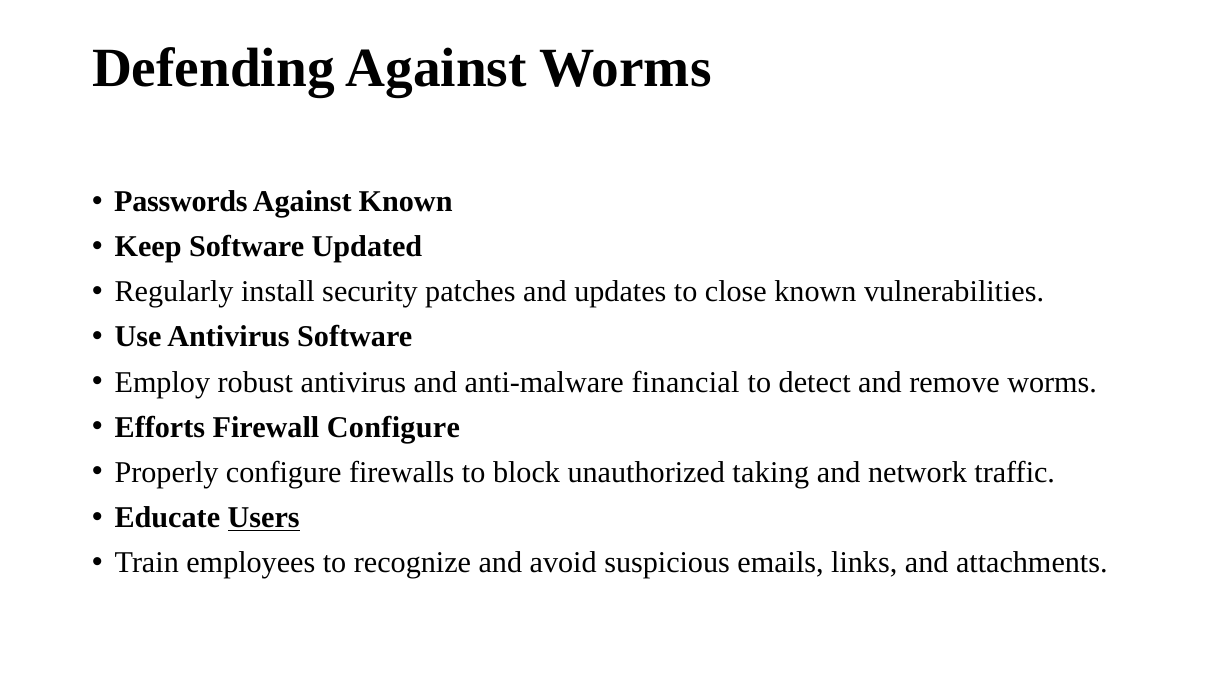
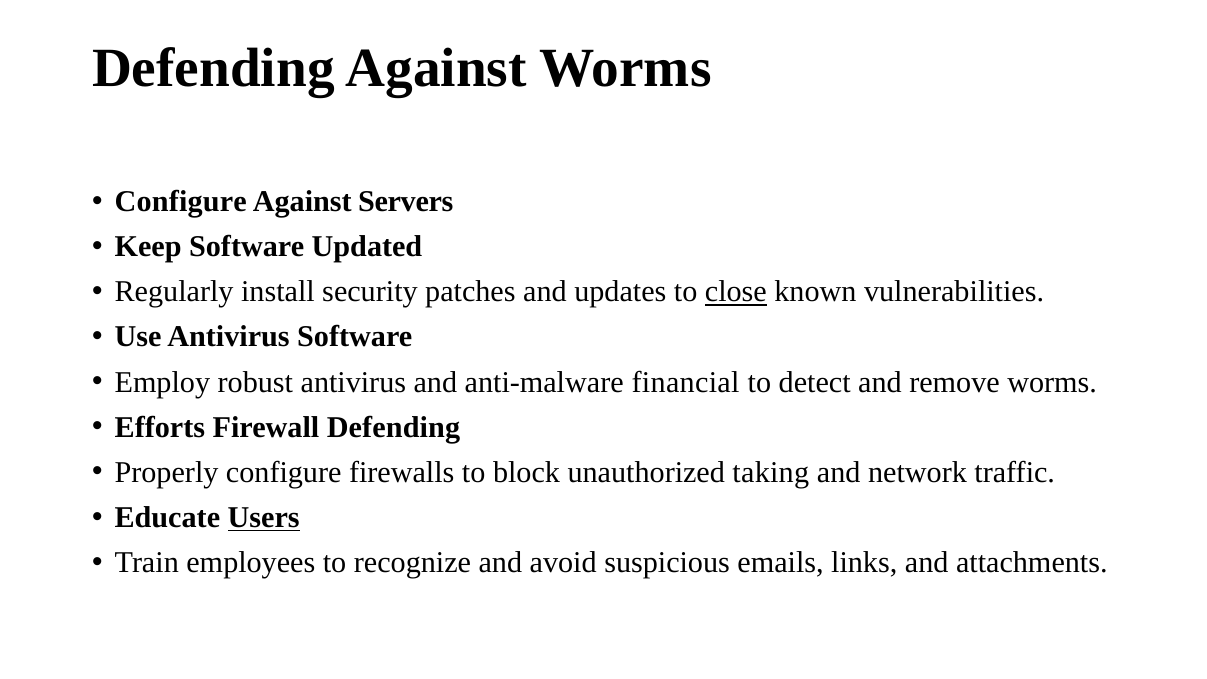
Passwords at (181, 201): Passwords -> Configure
Against Known: Known -> Servers
close underline: none -> present
Firewall Configure: Configure -> Defending
